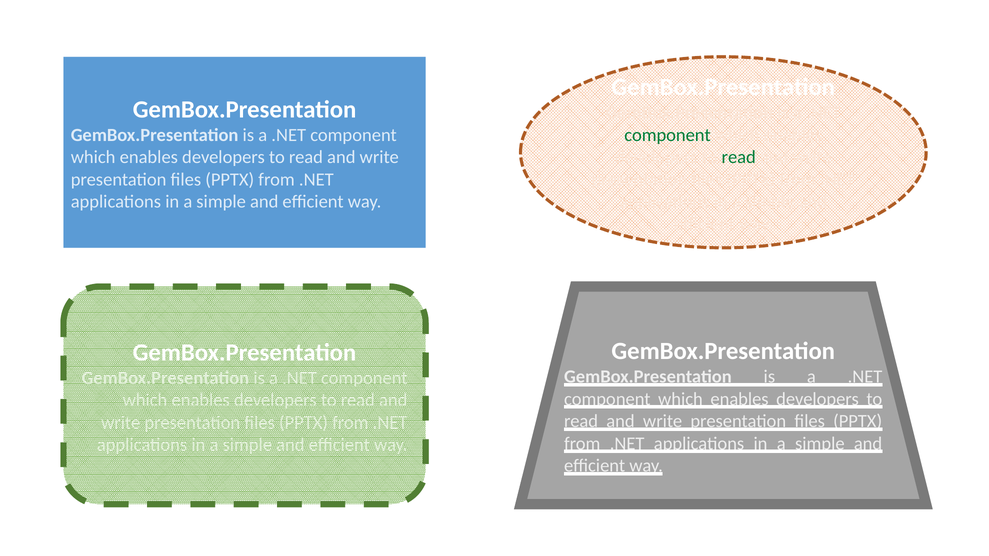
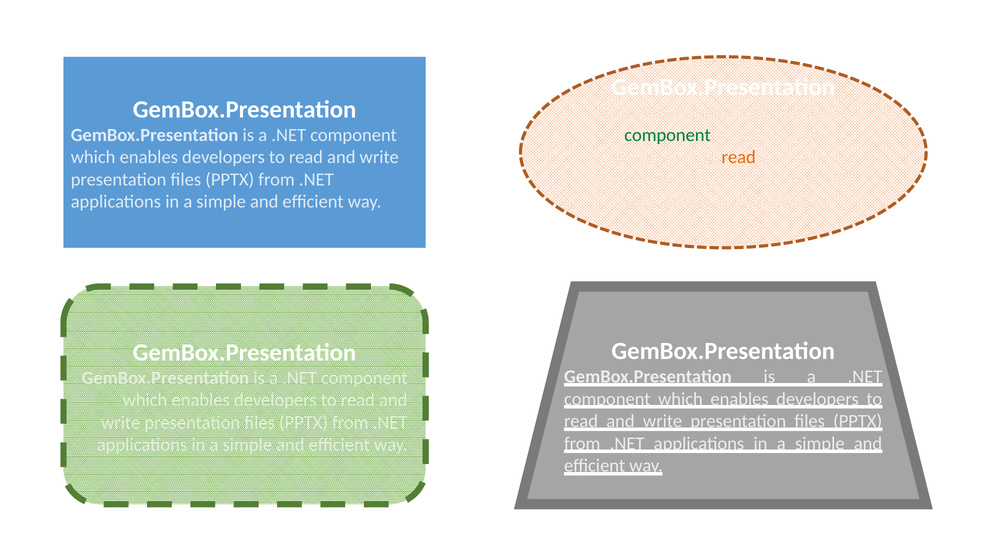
read at (739, 157) colour: green -> orange
